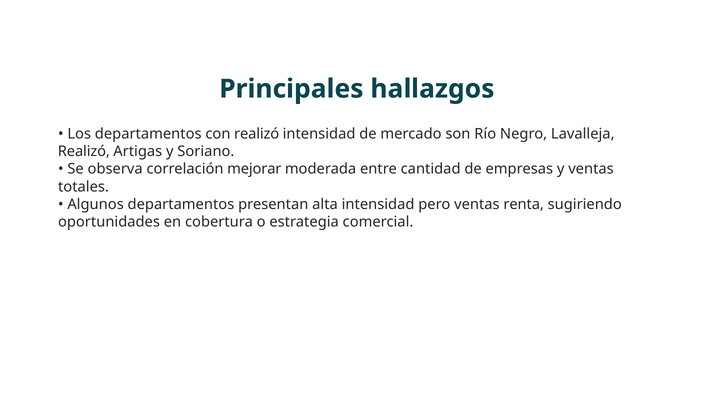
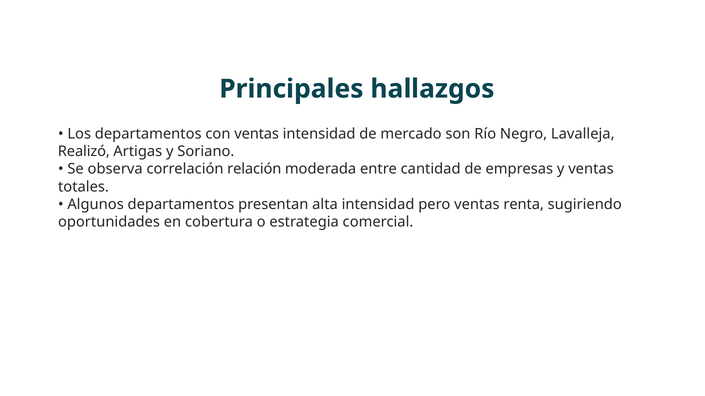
con realizó: realizó -> ventas
mejorar: mejorar -> relación
